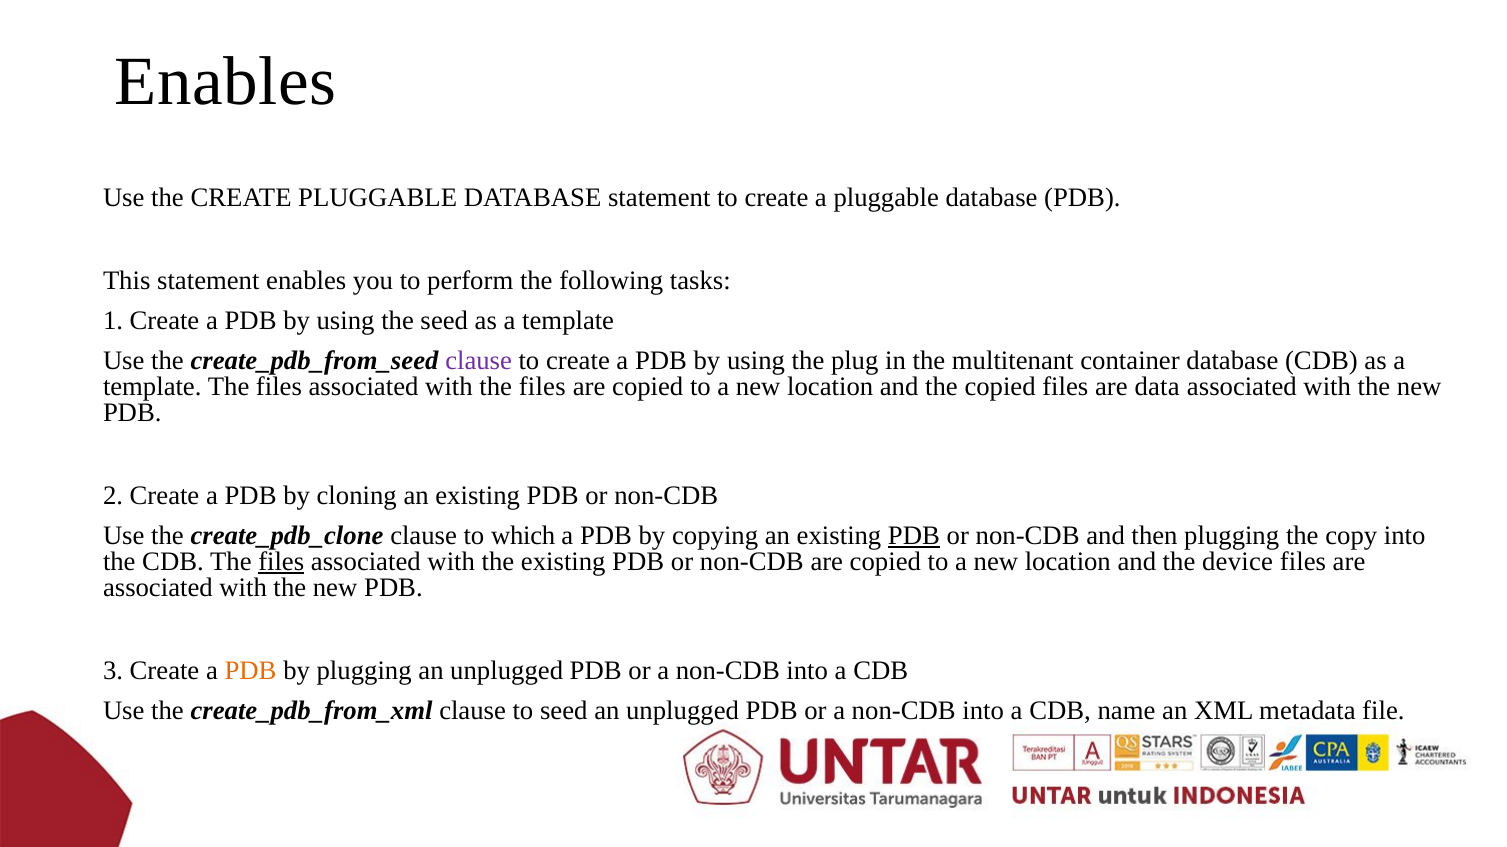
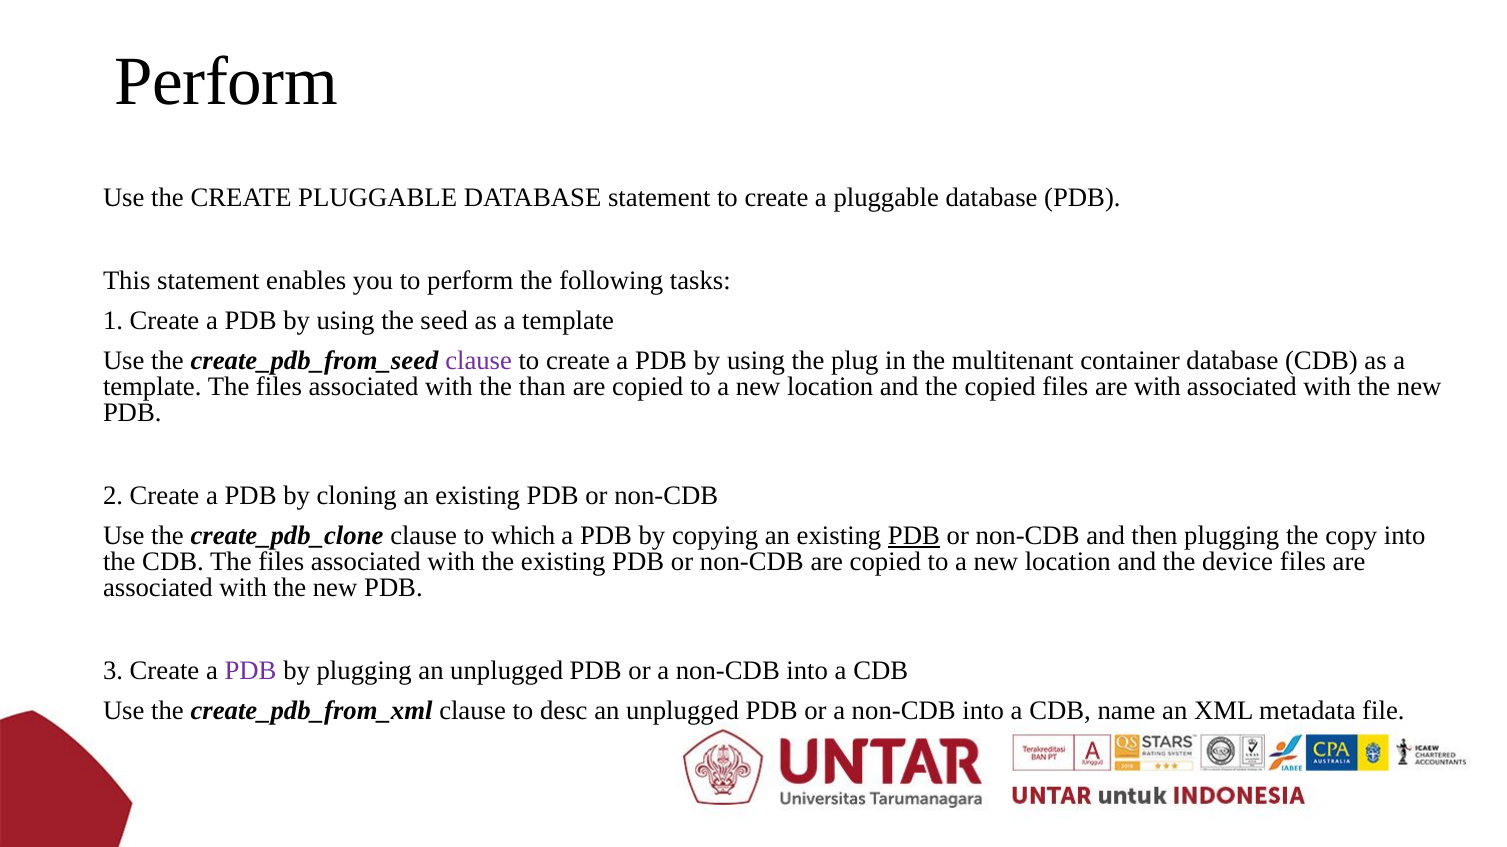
Enables at (226, 81): Enables -> Perform
with the files: files -> than
are data: data -> with
files at (281, 562) underline: present -> none
PDB at (251, 671) colour: orange -> purple
to seed: seed -> desc
